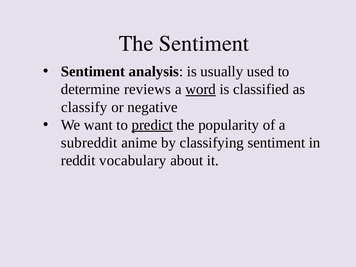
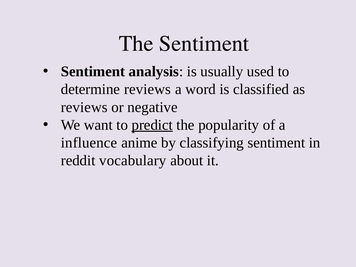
word underline: present -> none
classify at (84, 107): classify -> reviews
subreddit: subreddit -> influence
